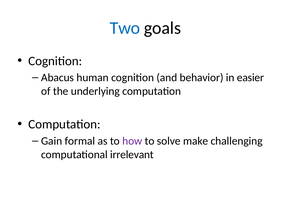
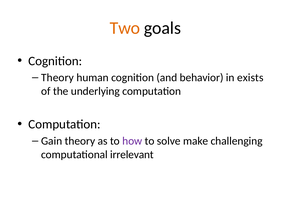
Two colour: blue -> orange
Abacus at (58, 78): Abacus -> Theory
easier: easier -> exists
Gain formal: formal -> theory
